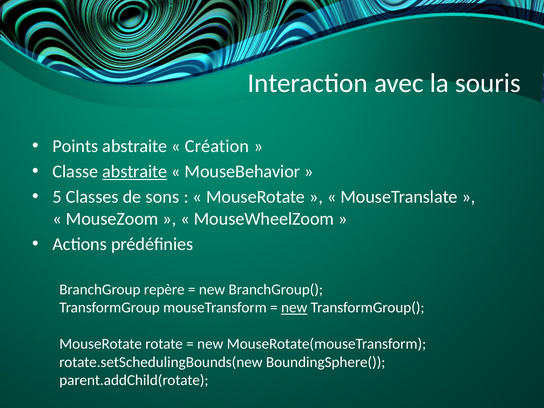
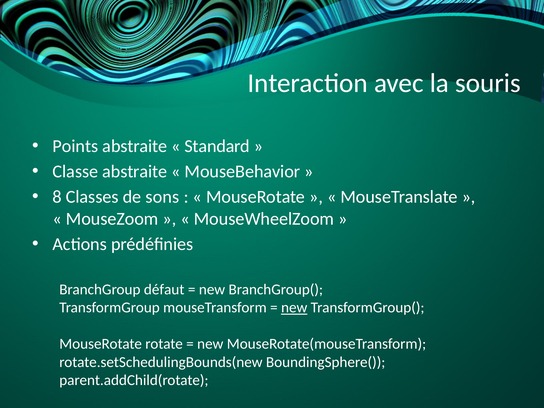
Création: Création -> Standard
abstraite at (135, 172) underline: present -> none
5: 5 -> 8
repère: repère -> défaut
